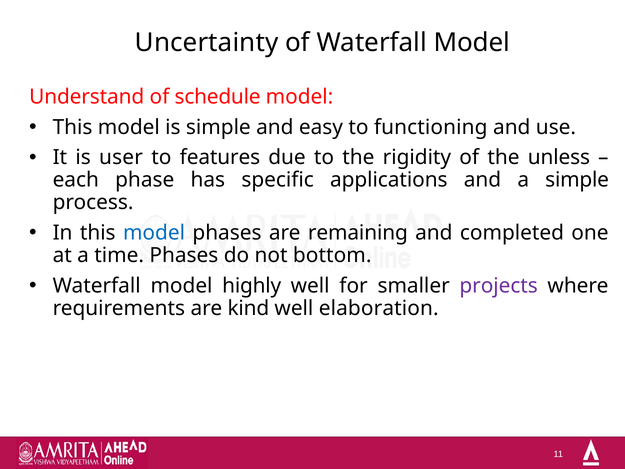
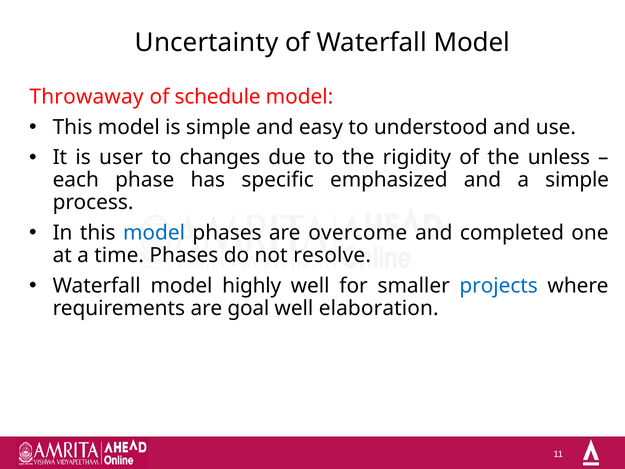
Understand: Understand -> Throwaway
functioning: functioning -> understood
features: features -> changes
applications: applications -> emphasized
remaining: remaining -> overcome
bottom: bottom -> resolve
projects colour: purple -> blue
kind: kind -> goal
